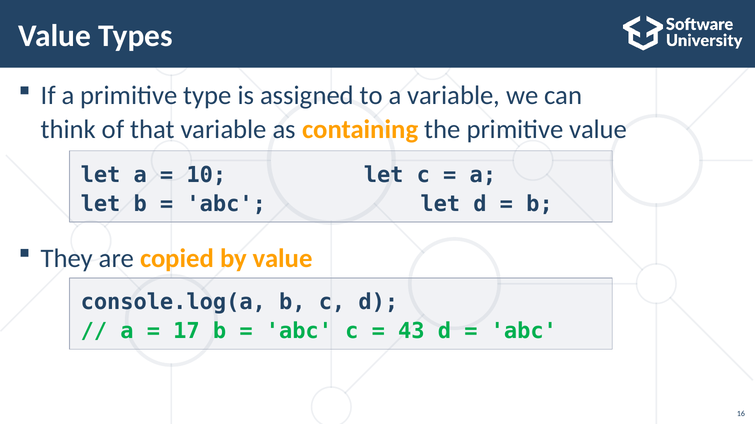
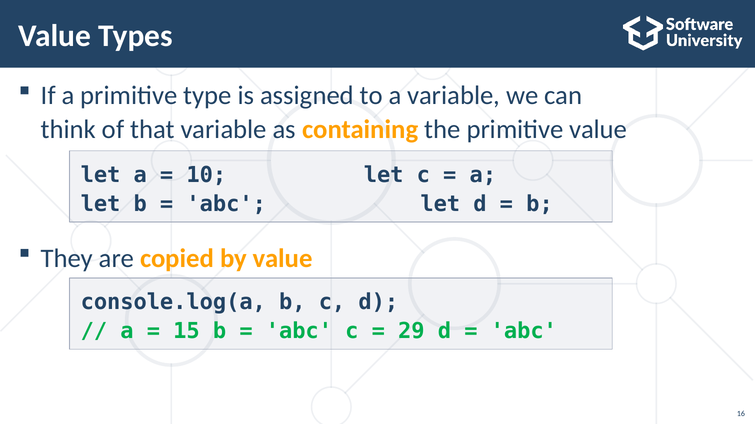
17: 17 -> 15
43: 43 -> 29
